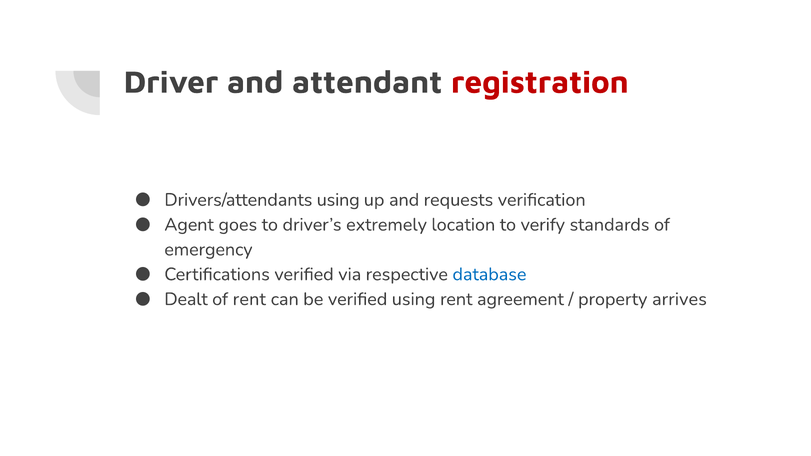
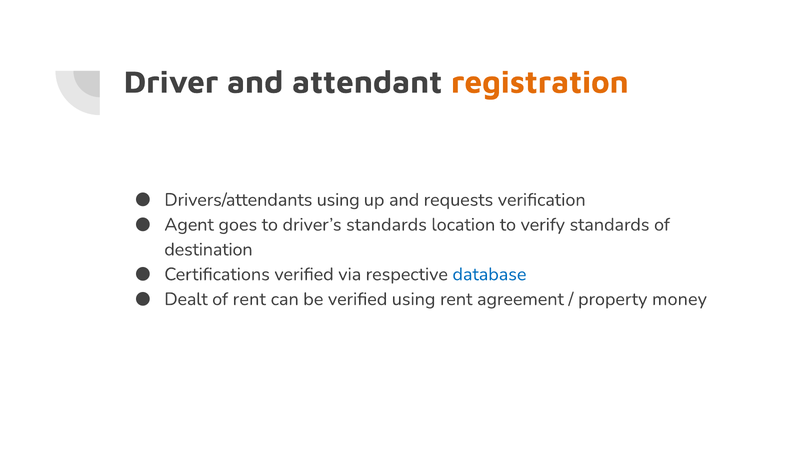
registration colour: red -> orange
driver’s extremely: extremely -> standards
emergency: emergency -> destination
arrives: arrives -> money
